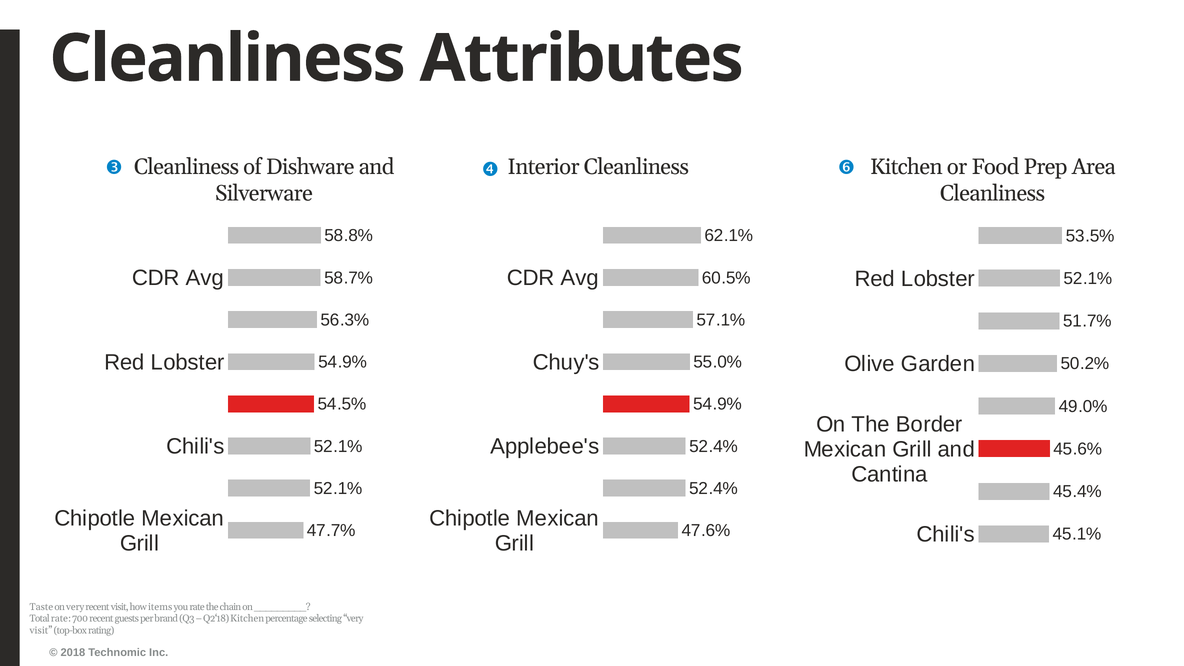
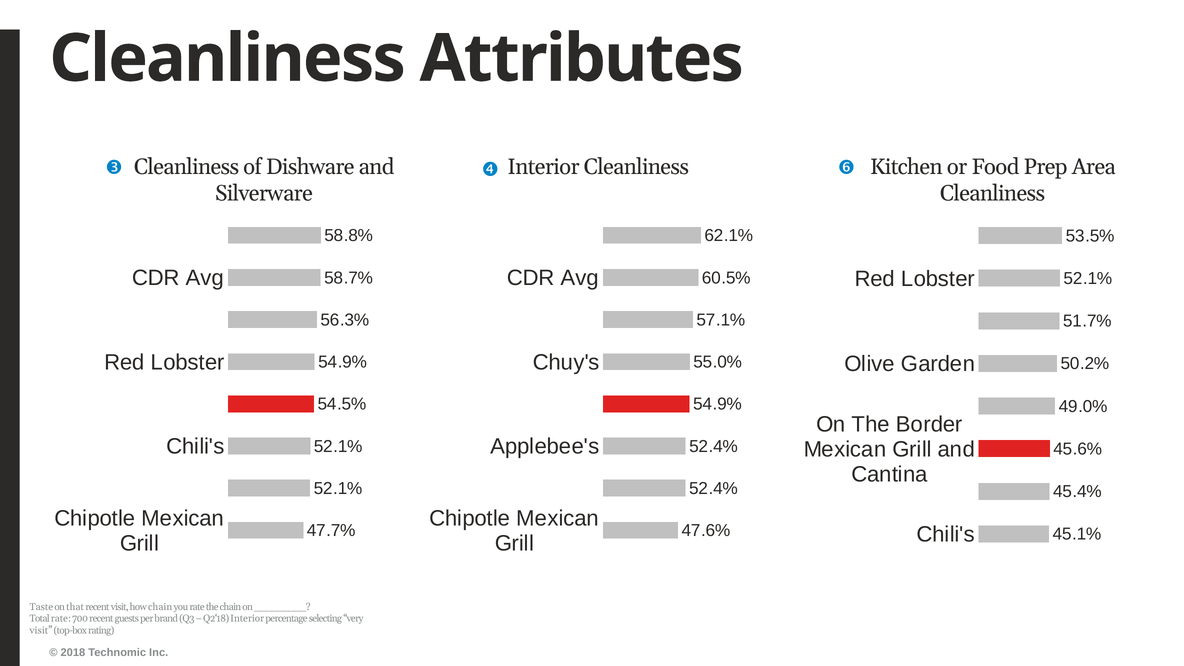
on very: very -> that
how items: items -> chain
Q2‘18 Kitchen: Kitchen -> Interior
